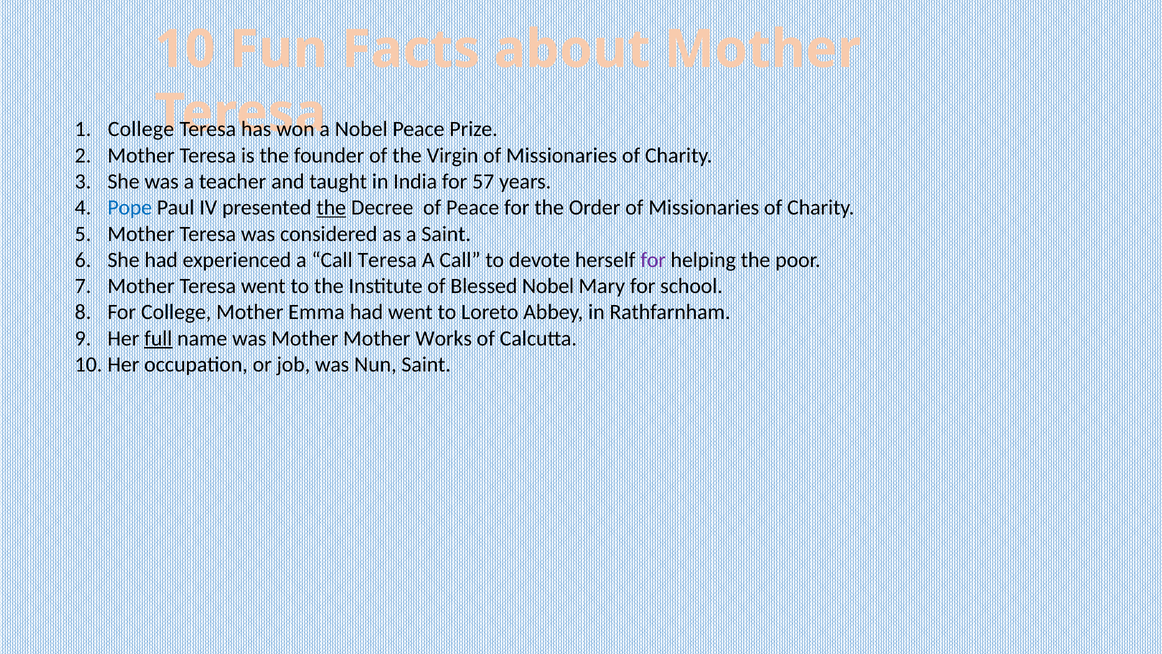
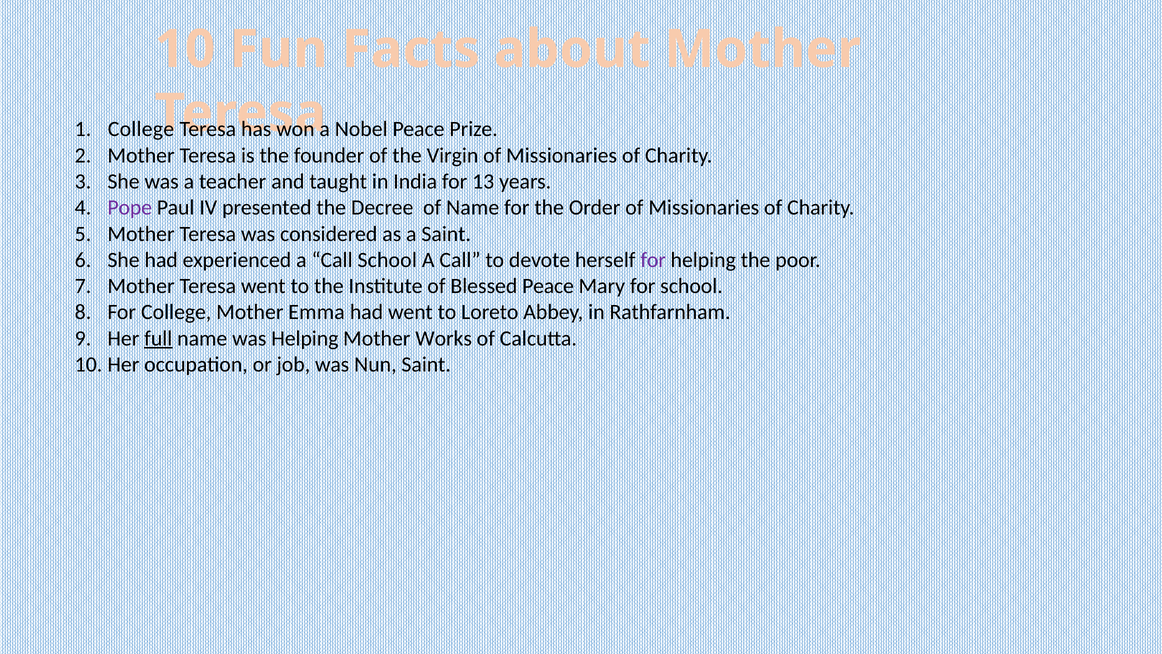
57: 57 -> 13
Pope colour: blue -> purple
the at (331, 208) underline: present -> none
of Peace: Peace -> Name
Call Teresa: Teresa -> School
Blessed Nobel: Nobel -> Peace
was Mother: Mother -> Helping
